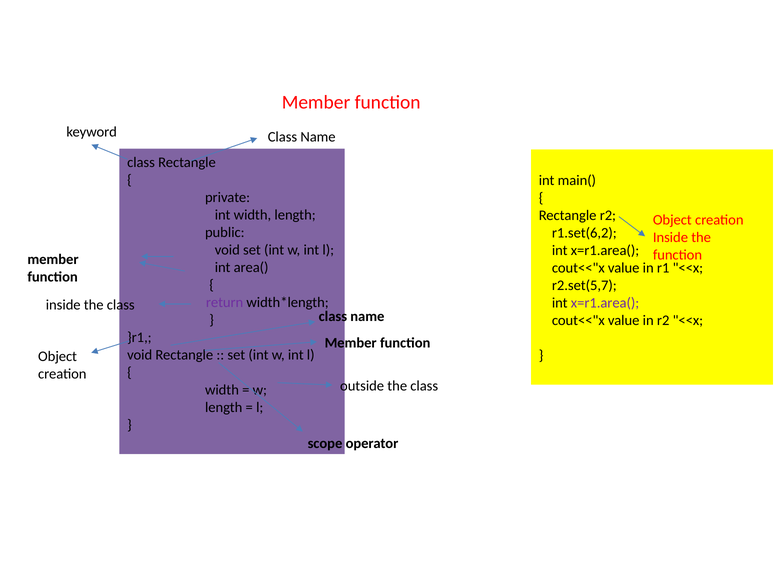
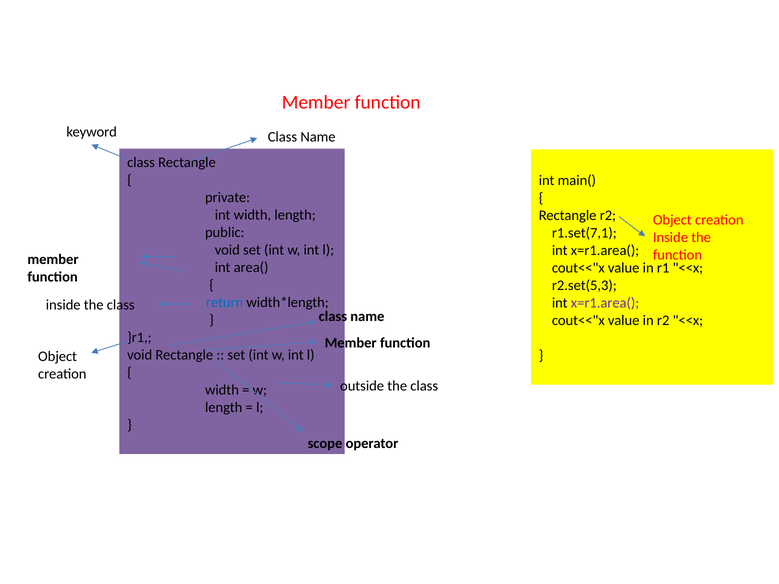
r1.set(6,2: r1.set(6,2 -> r1.set(7,1
r2.set(5,7: r2.set(5,7 -> r2.set(5,3
return colour: purple -> blue
